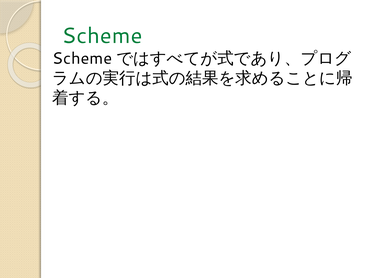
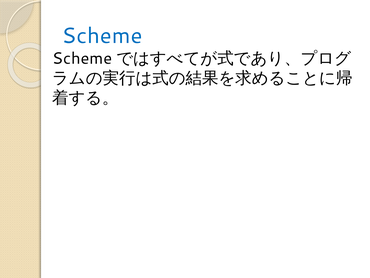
Scheme colour: green -> blue
